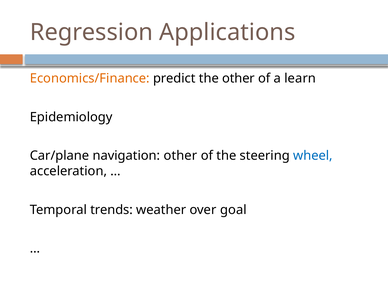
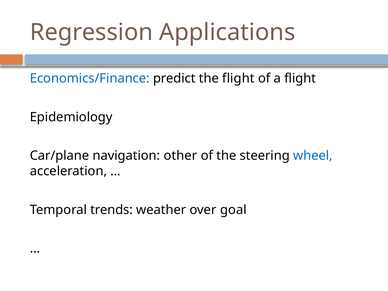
Economics/Finance colour: orange -> blue
the other: other -> flight
a learn: learn -> flight
